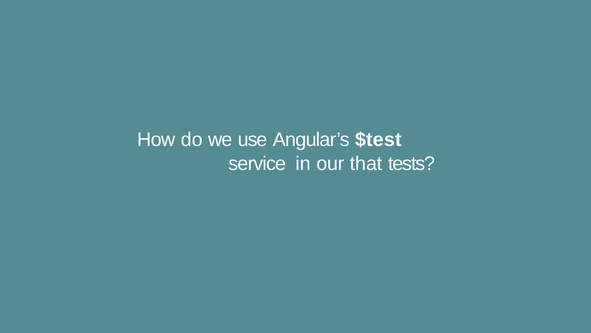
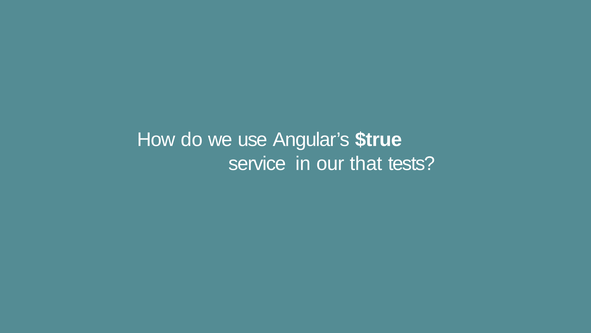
$test: $test -> $true
